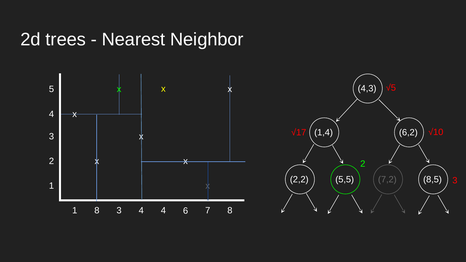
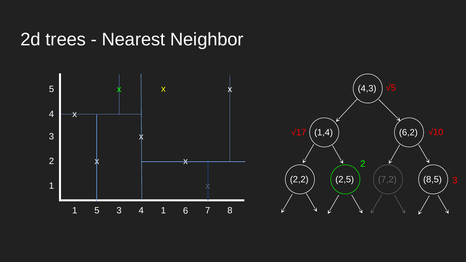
5,5: 5,5 -> 2,5
1 8: 8 -> 5
4 4: 4 -> 1
